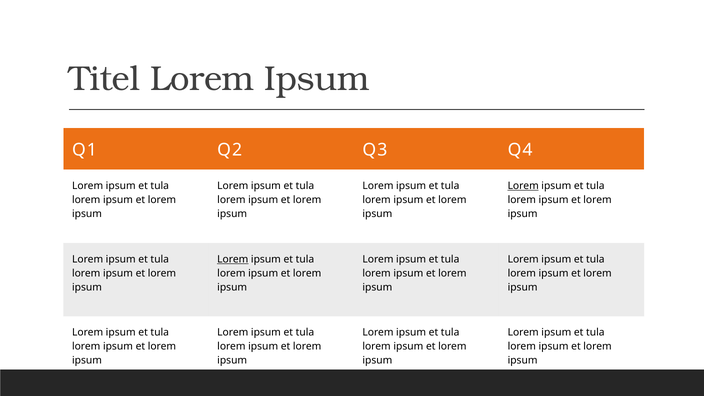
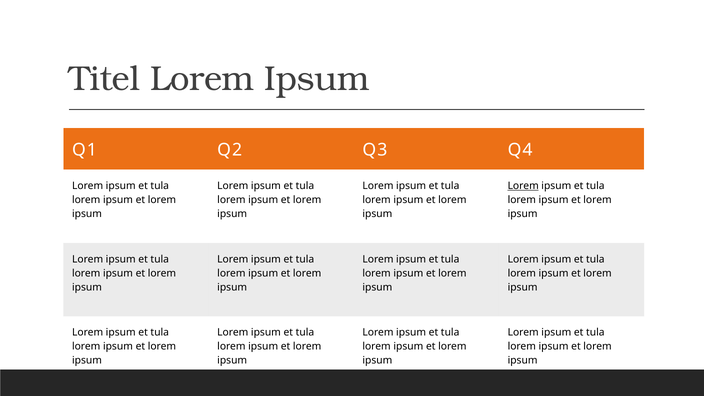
Lorem at (233, 259) underline: present -> none
